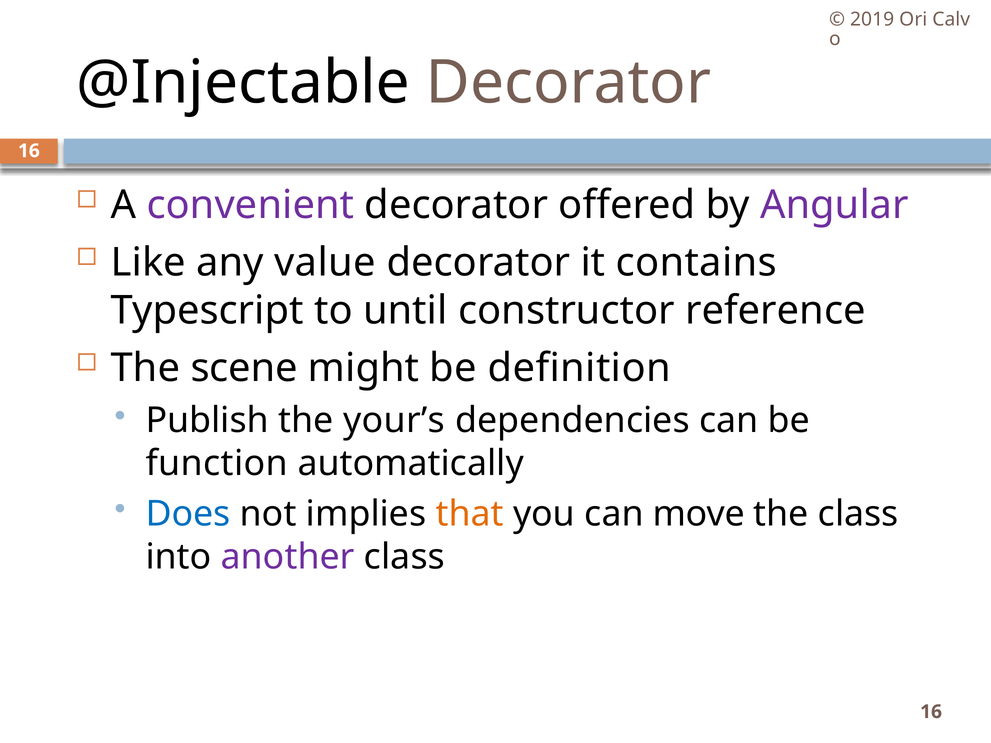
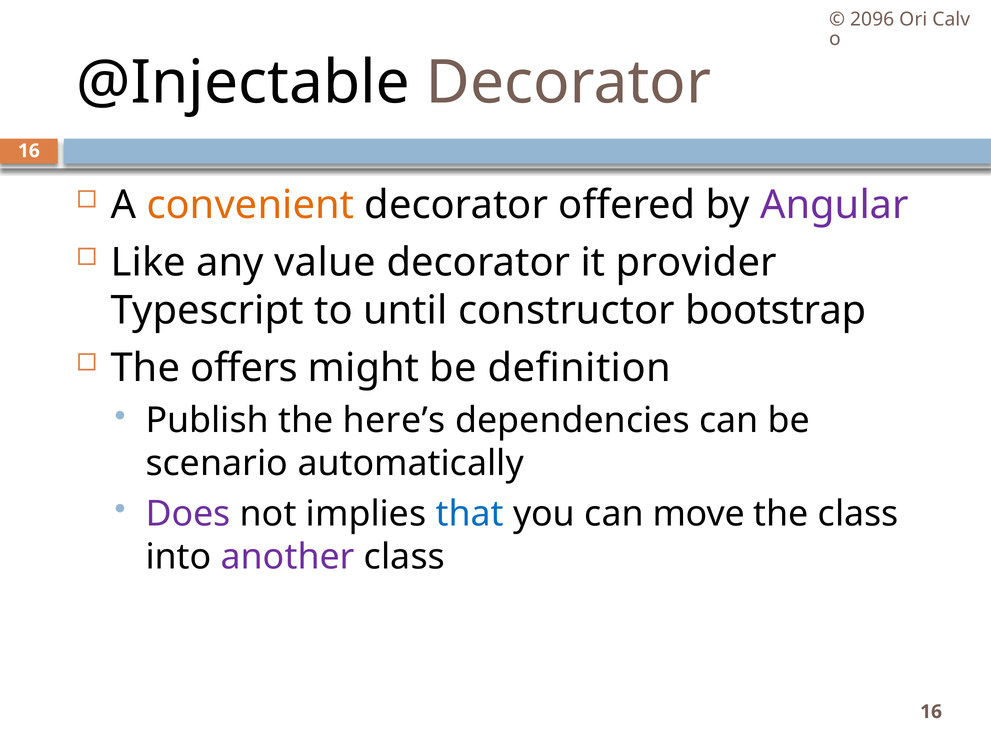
2019: 2019 -> 2096
convenient colour: purple -> orange
contains: contains -> provider
reference: reference -> bootstrap
scene: scene -> offers
your’s: your’s -> here’s
function: function -> scenario
Does colour: blue -> purple
that colour: orange -> blue
